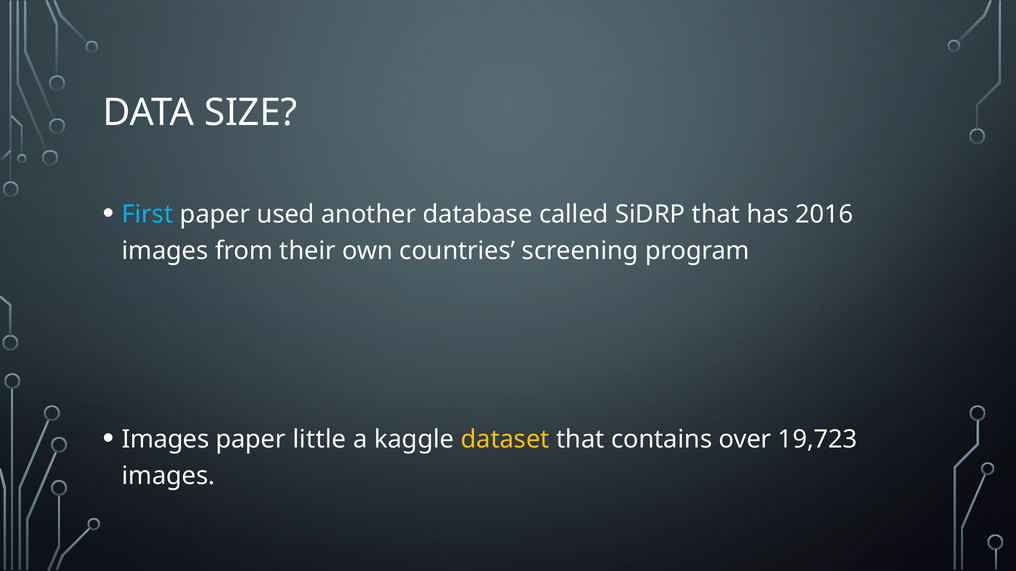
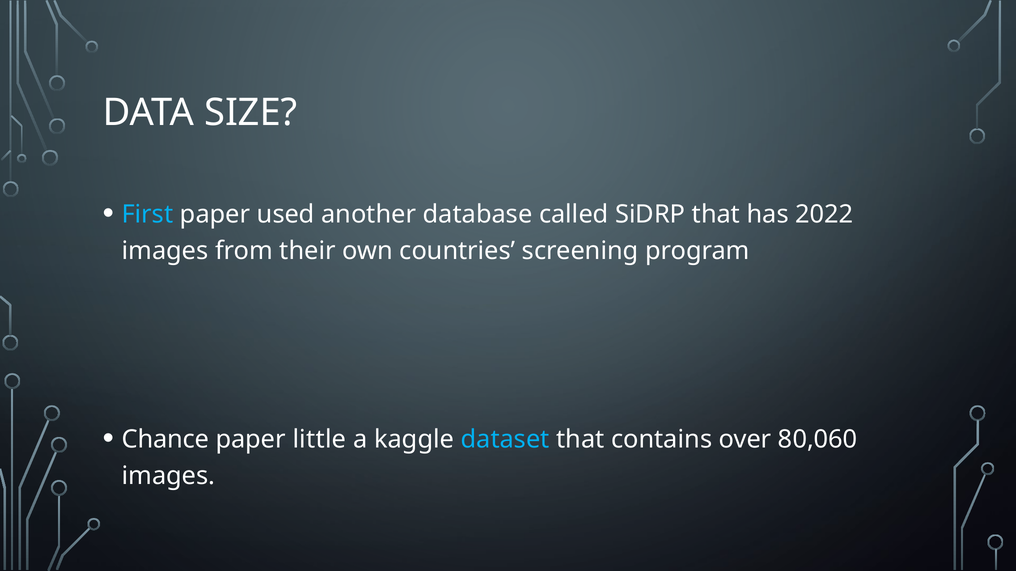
2016: 2016 -> 2022
Images at (165, 440): Images -> Chance
dataset colour: yellow -> light blue
19,723: 19,723 -> 80,060
